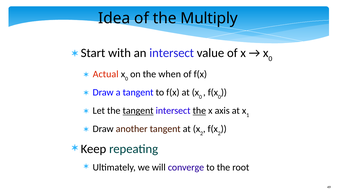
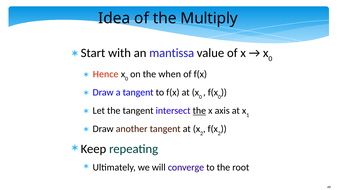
an intersect: intersect -> mantissa
Actual: Actual -> Hence
tangent at (138, 110) underline: present -> none
